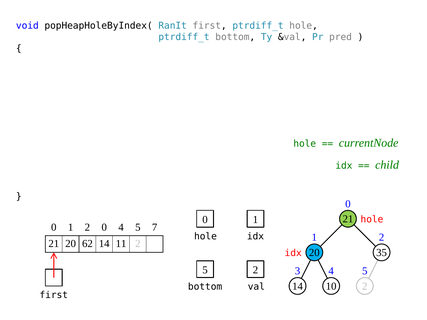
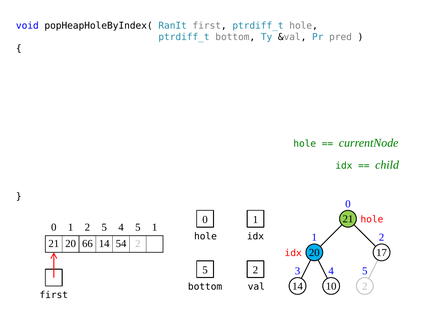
1 2 0: 0 -> 5
5 7: 7 -> 1
62: 62 -> 66
11: 11 -> 54
35: 35 -> 17
